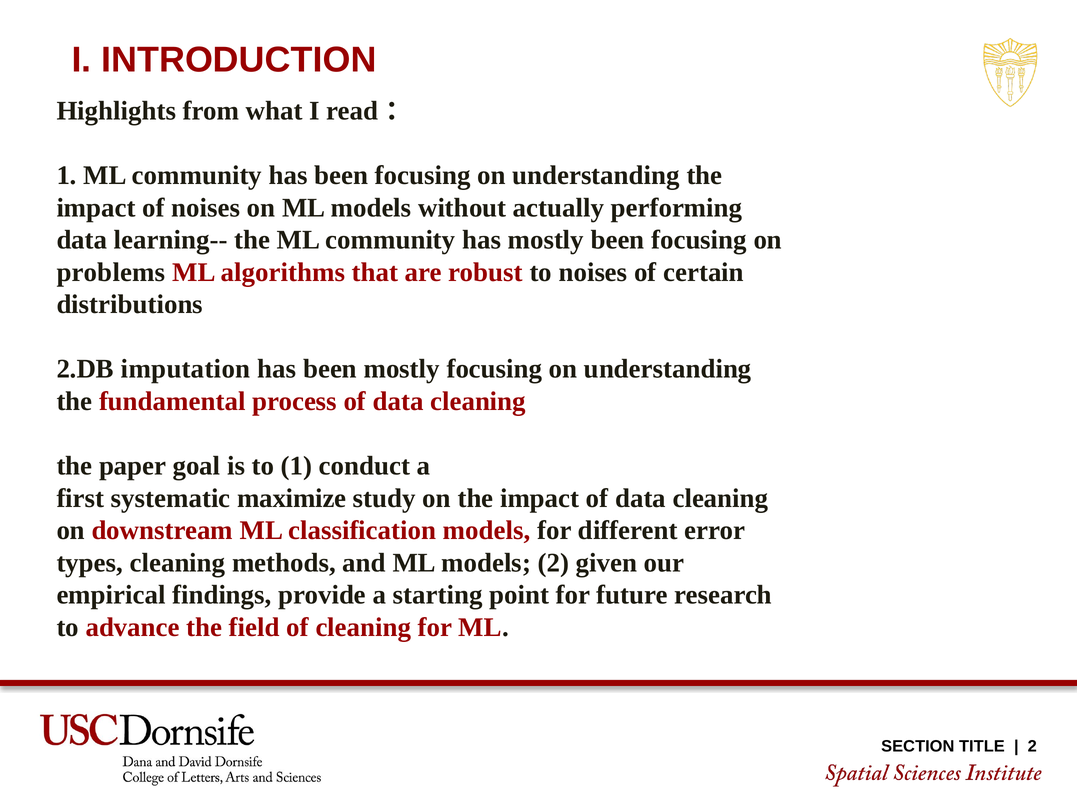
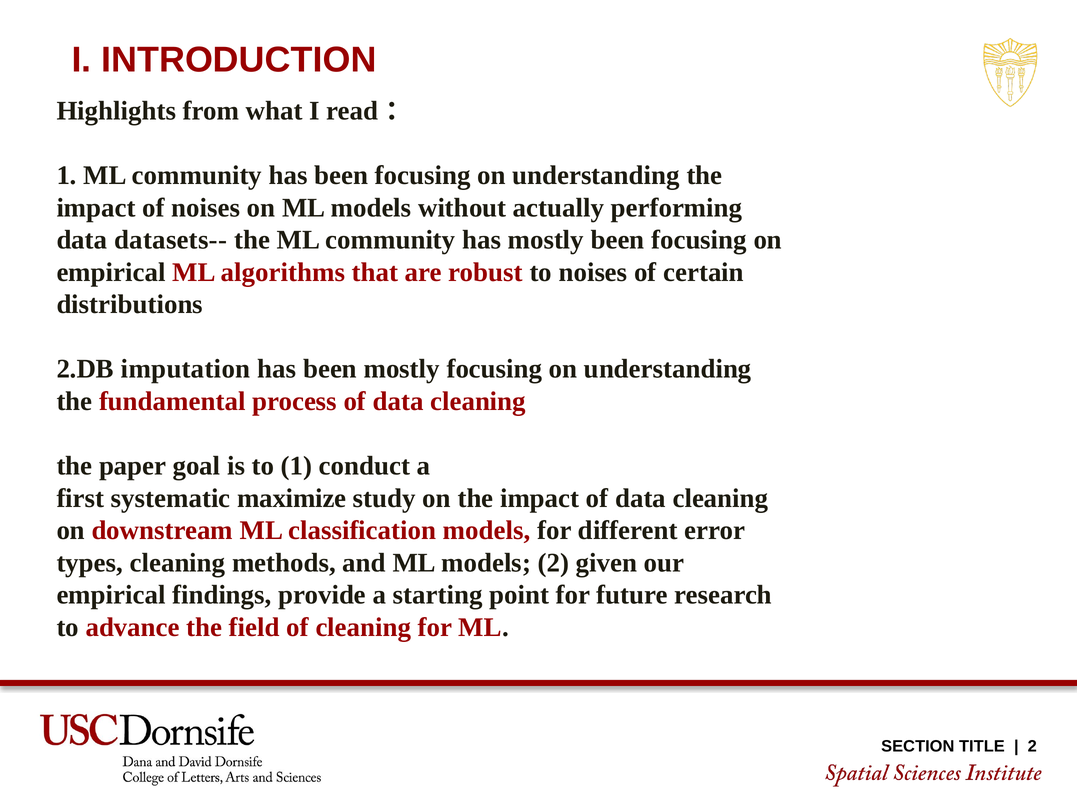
learning--: learning-- -> datasets--
problems at (111, 272): problems -> empirical
